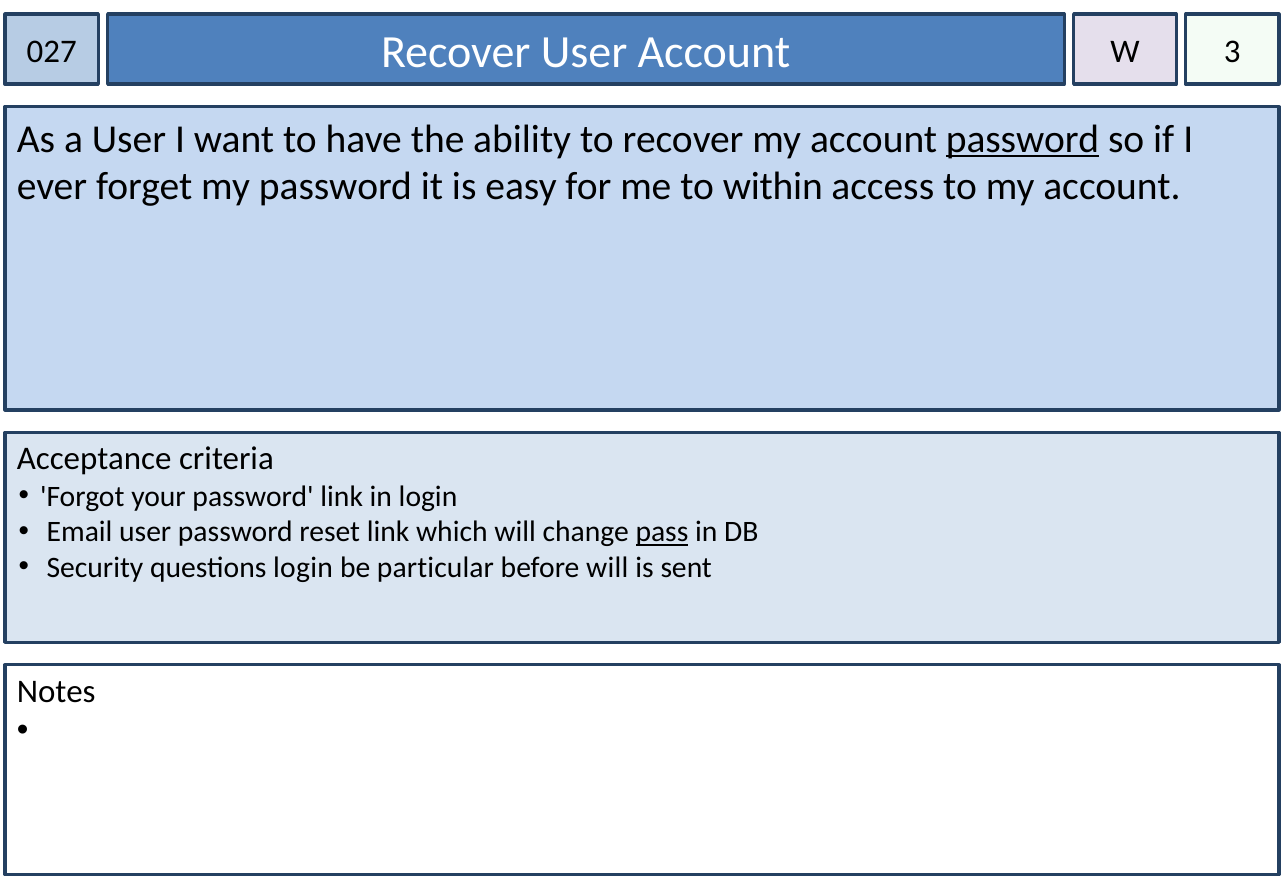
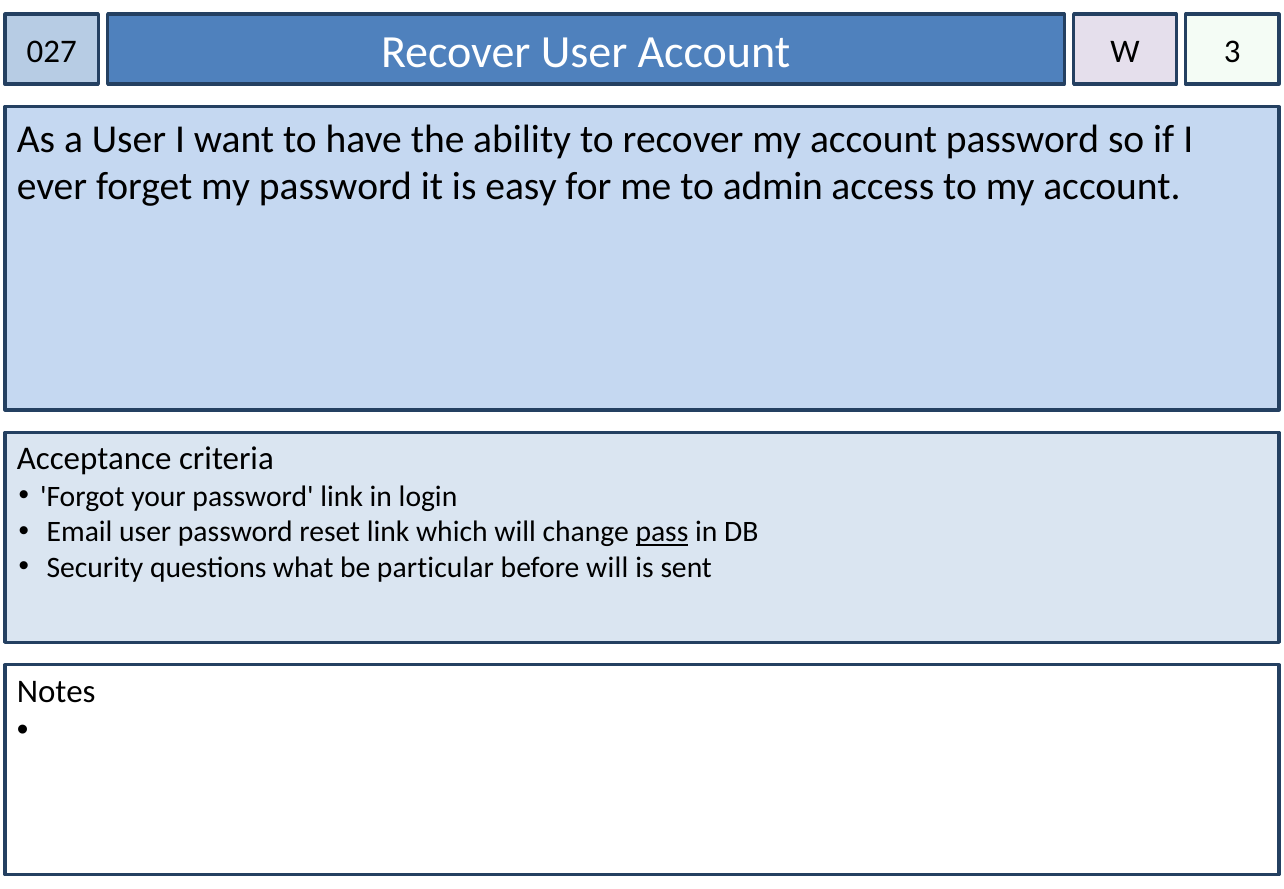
password at (1023, 139) underline: present -> none
within: within -> admin
questions login: login -> what
